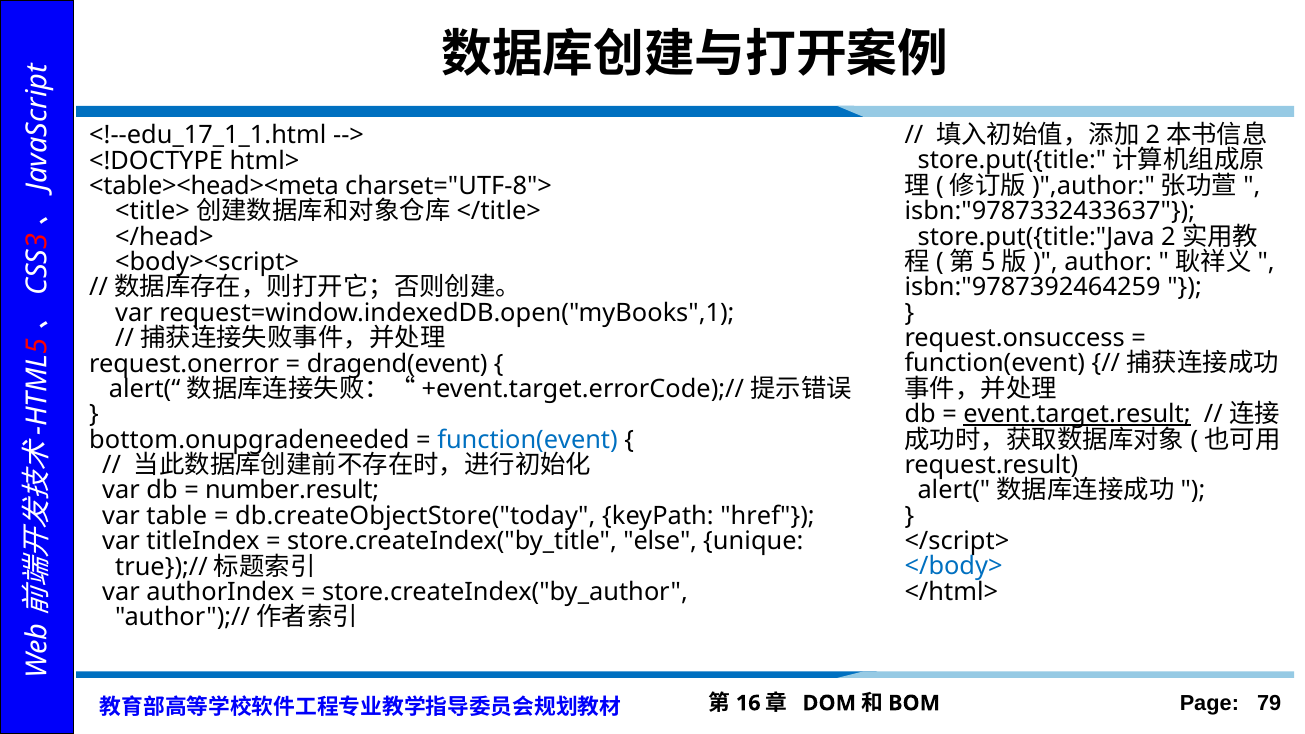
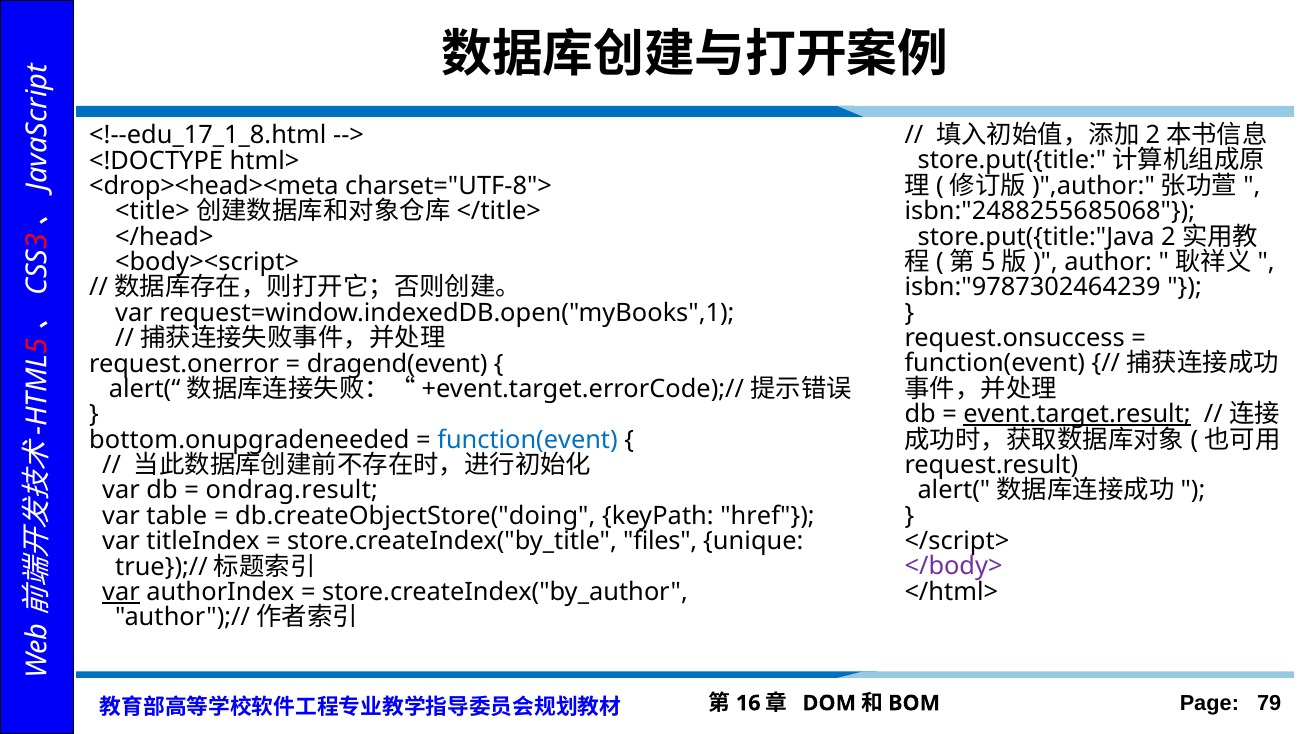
<!--edu_17_1_1.html: <!--edu_17_1_1.html -> <!--edu_17_1_8.html
<table><head><meta: <table><head><meta -> <drop><head><meta
isbn:"9787332433637: isbn:"9787332433637 -> isbn:"2488255685068
isbn:"9787392464259: isbn:"9787392464259 -> isbn:"9787302464239
number.result: number.result -> ondrag.result
db.createObjectStore("today: db.createObjectStore("today -> db.createObjectStore("doing
else: else -> files
</body> colour: blue -> purple
var at (121, 592) underline: none -> present
